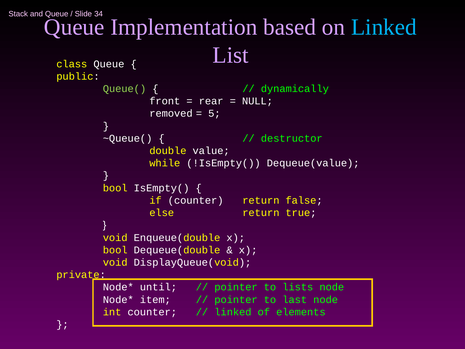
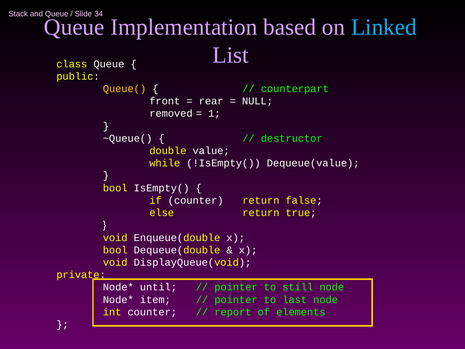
Queue( colour: light green -> yellow
dynamically: dynamically -> counterpart
5: 5 -> 1
lists: lists -> still
linked at (233, 312): linked -> report
